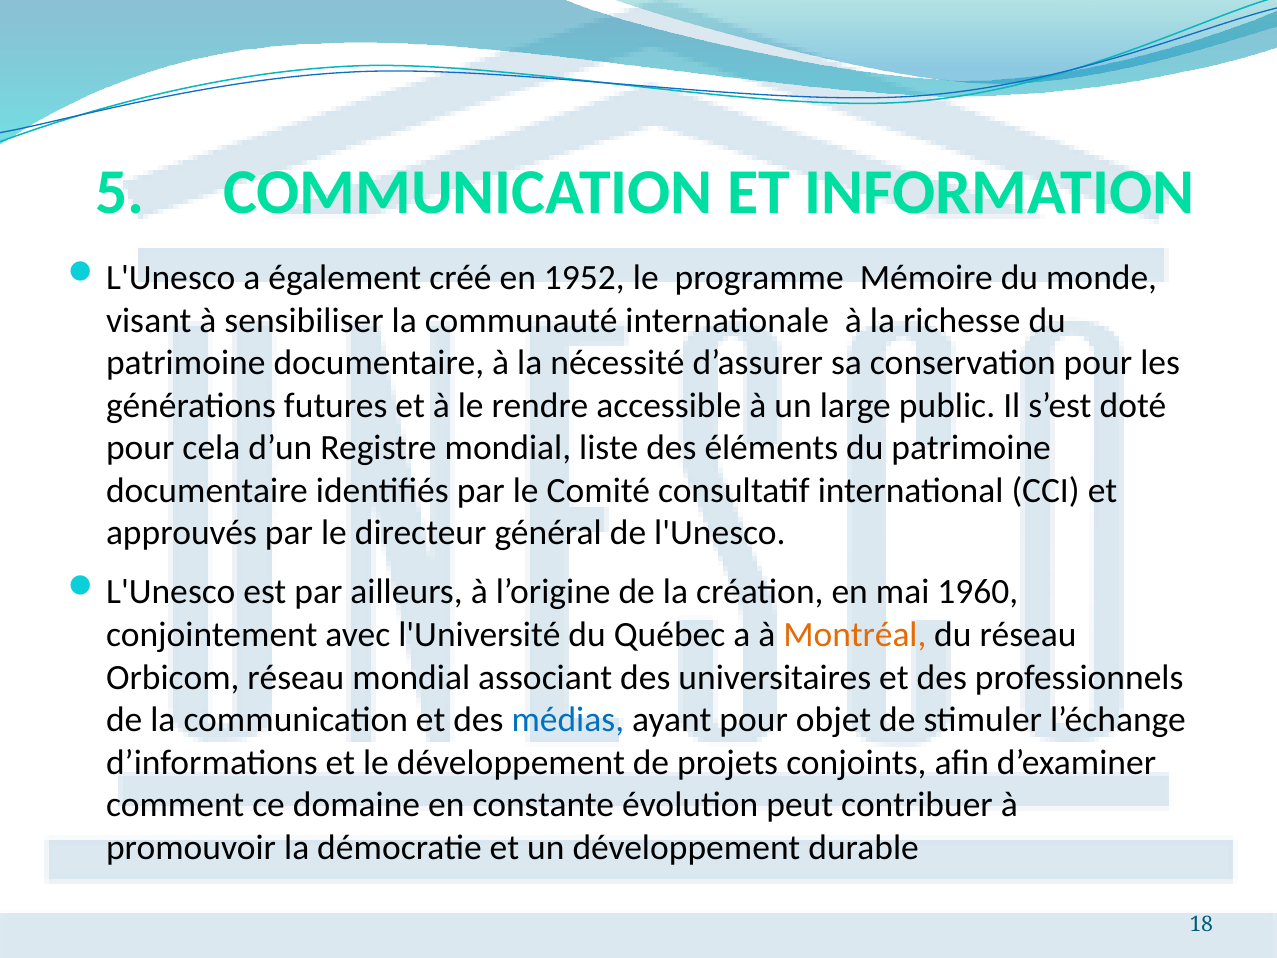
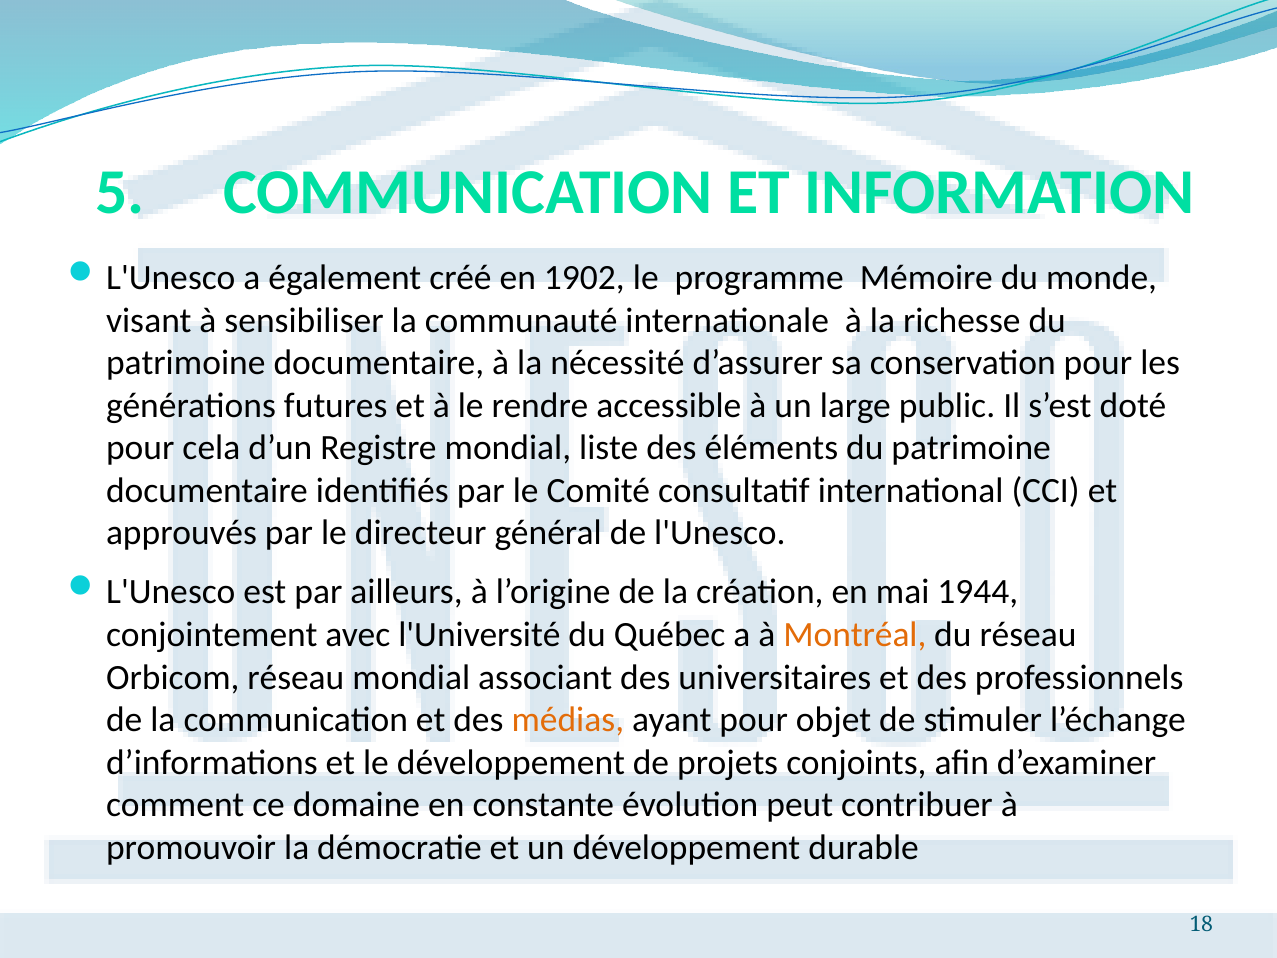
1952: 1952 -> 1902
1960: 1960 -> 1944
médias colour: blue -> orange
